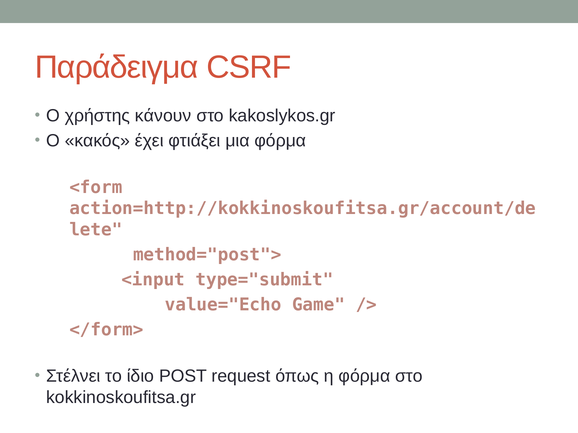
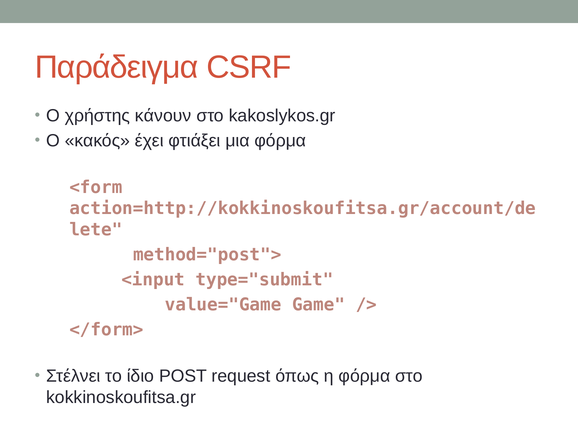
value="Echo: value="Echo -> value="Game
